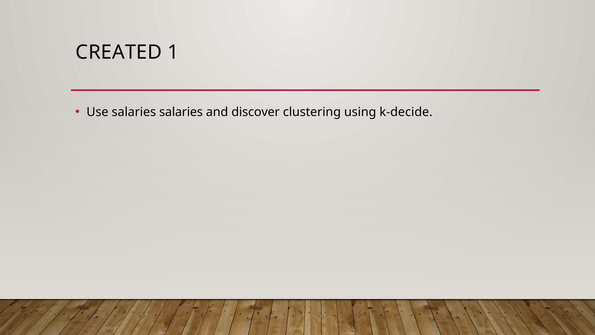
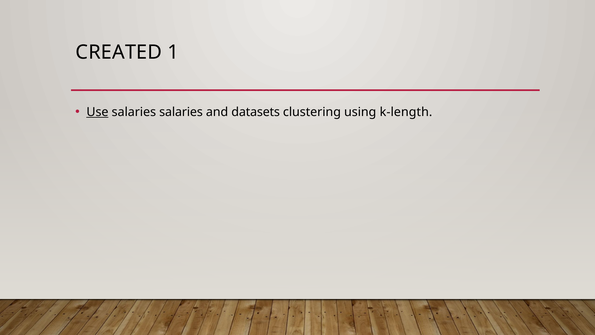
Use underline: none -> present
discover: discover -> datasets
k-decide: k-decide -> k-length
